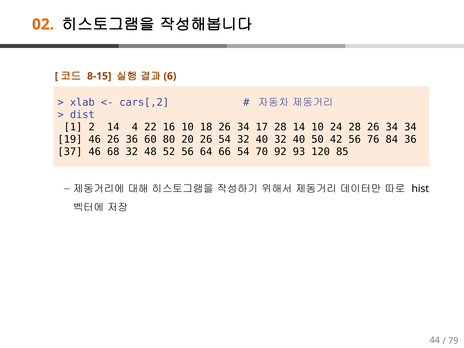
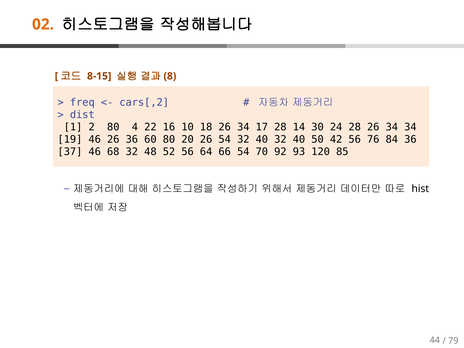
6: 6 -> 8
xlab: xlab -> freq
2 14: 14 -> 80
14 10: 10 -> 30
